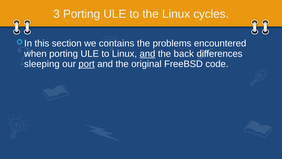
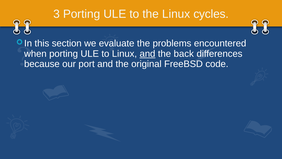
contains: contains -> evaluate
sleeping: sleeping -> because
port underline: present -> none
